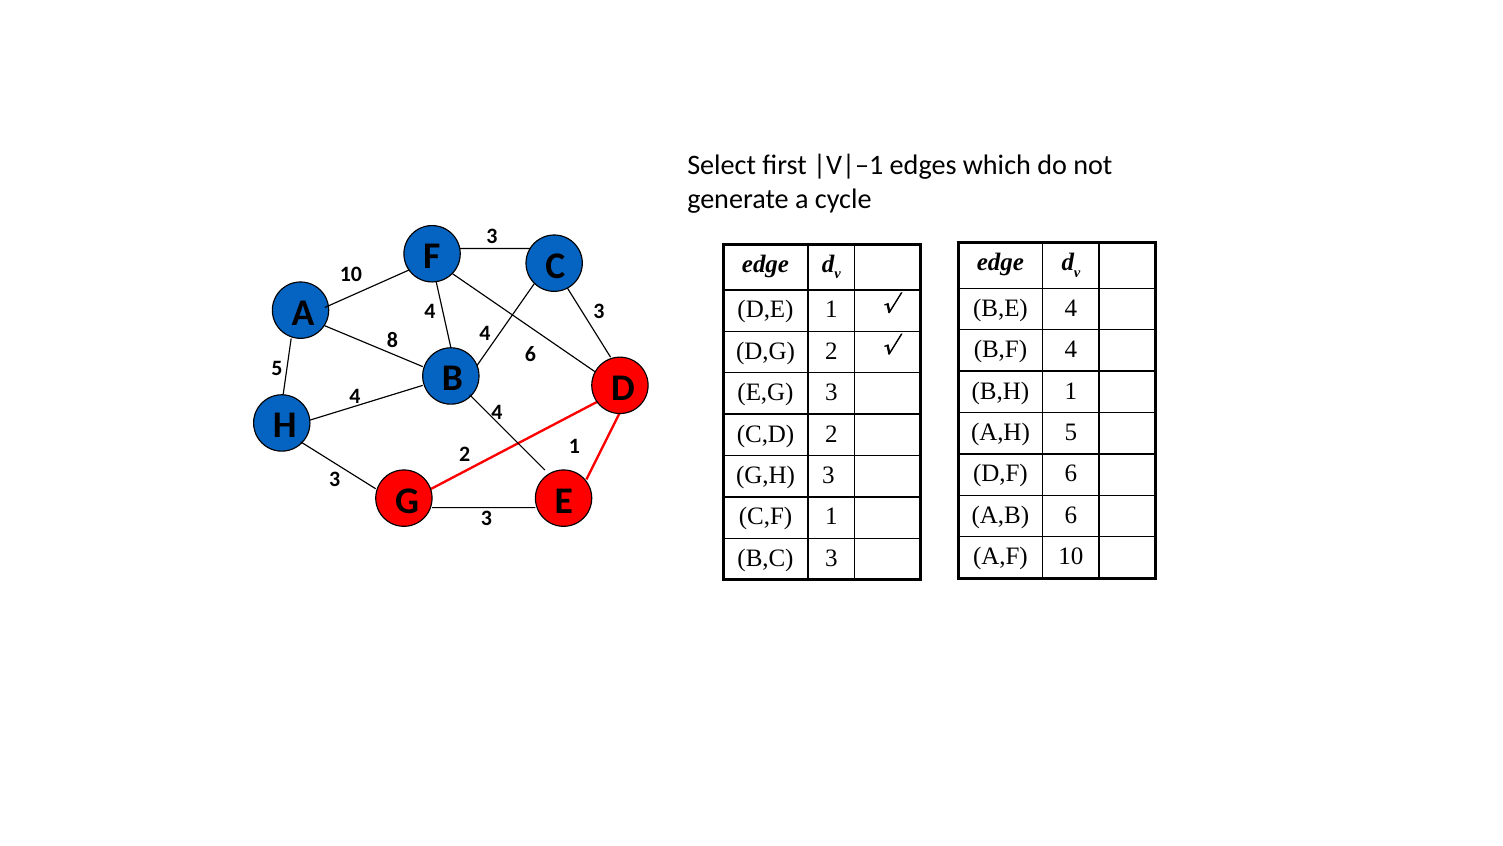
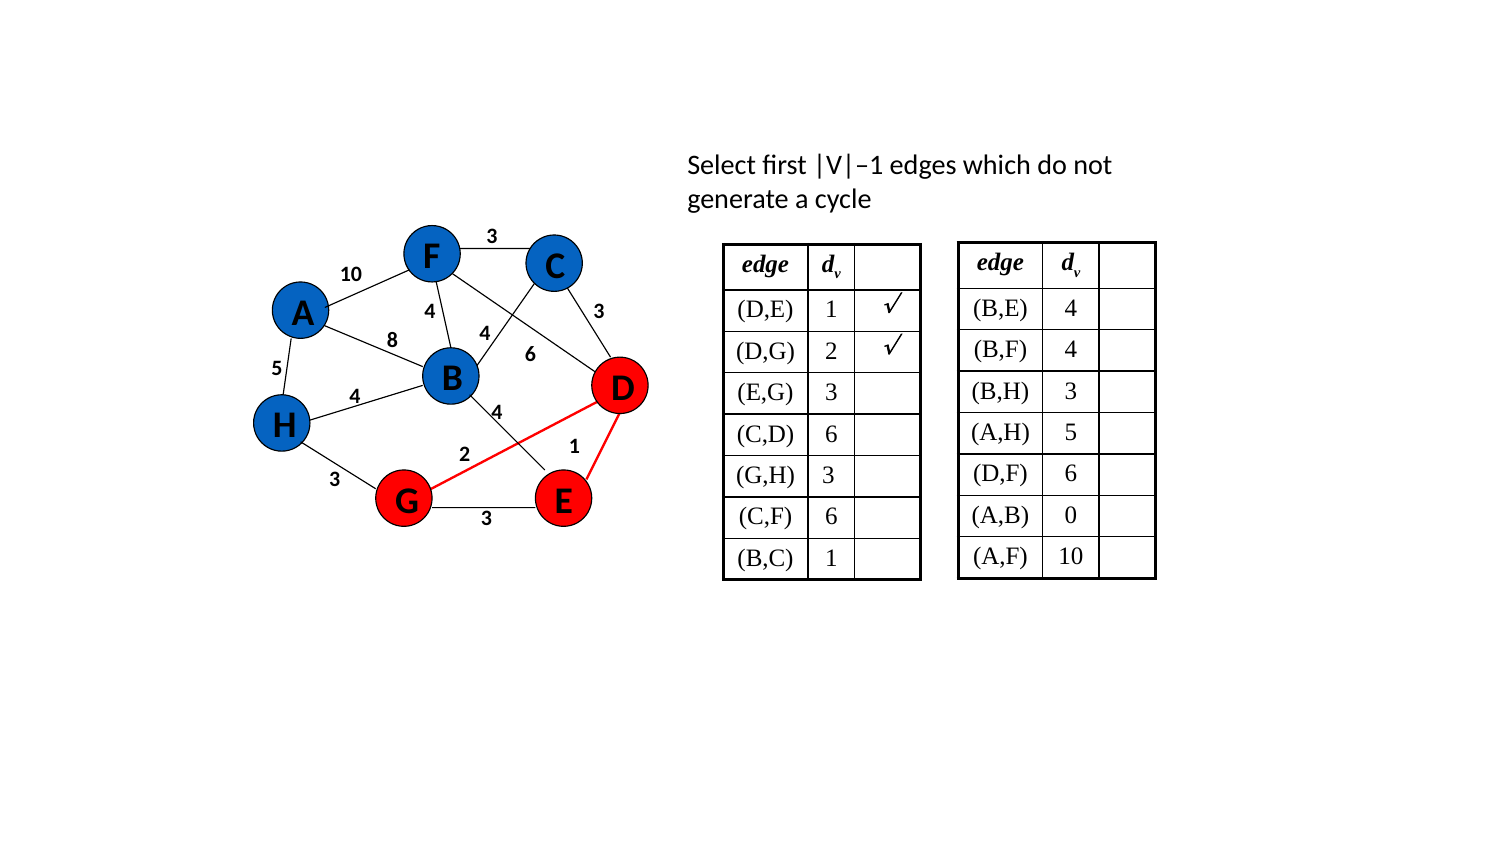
B,H 1: 1 -> 3
C,D 2: 2 -> 6
A,B 6: 6 -> 0
C,F 1: 1 -> 6
B,C 3: 3 -> 1
